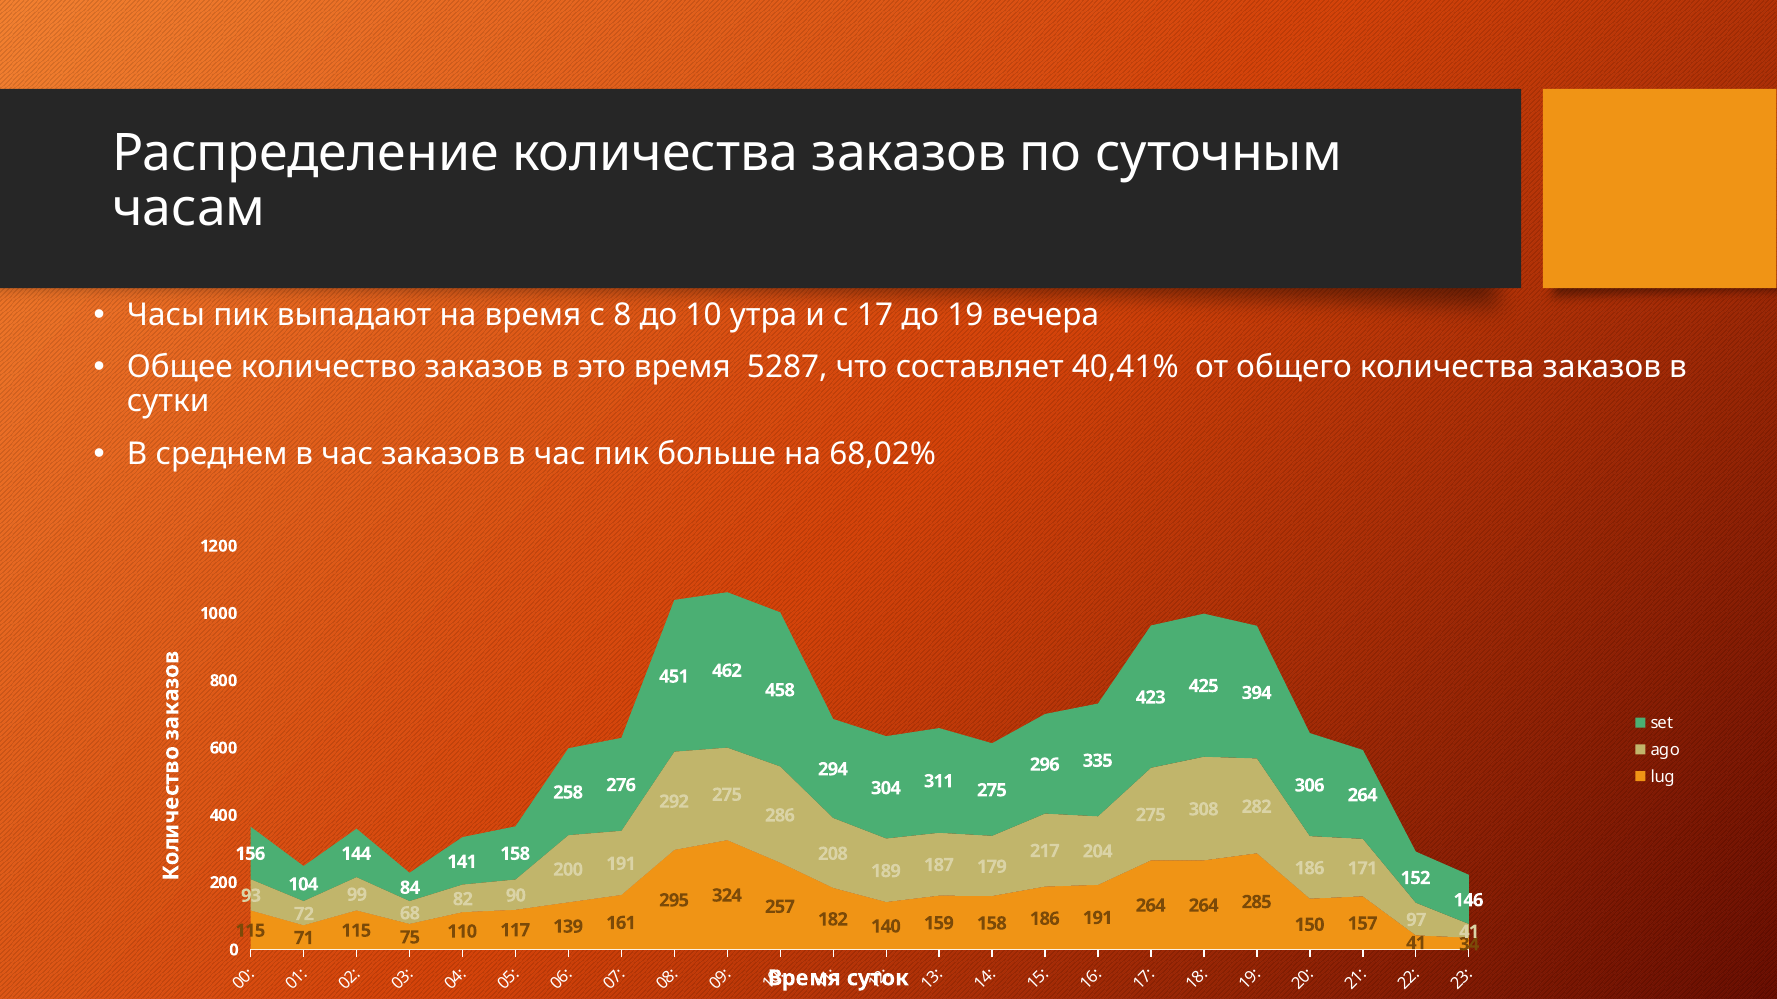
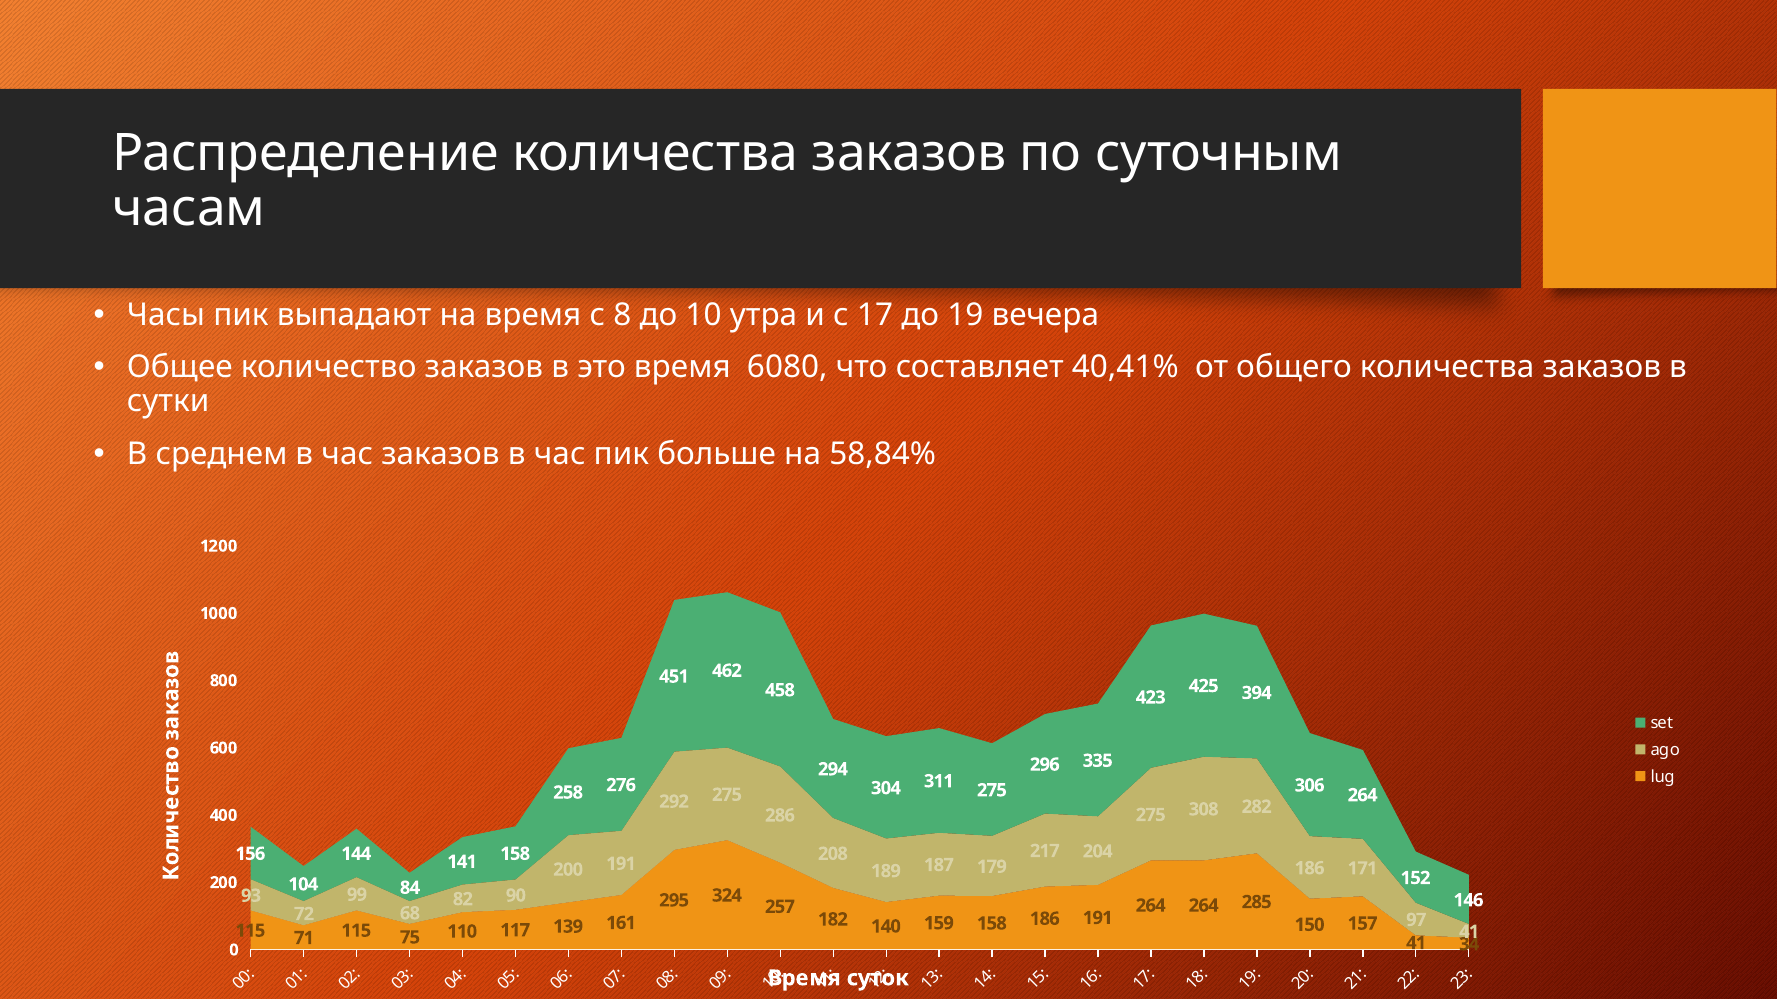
5287: 5287 -> 6080
68,02%: 68,02% -> 58,84%
